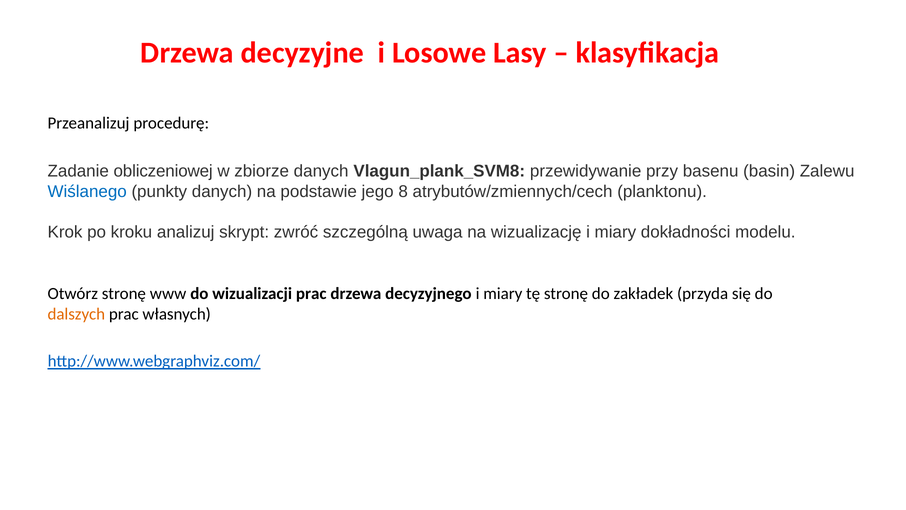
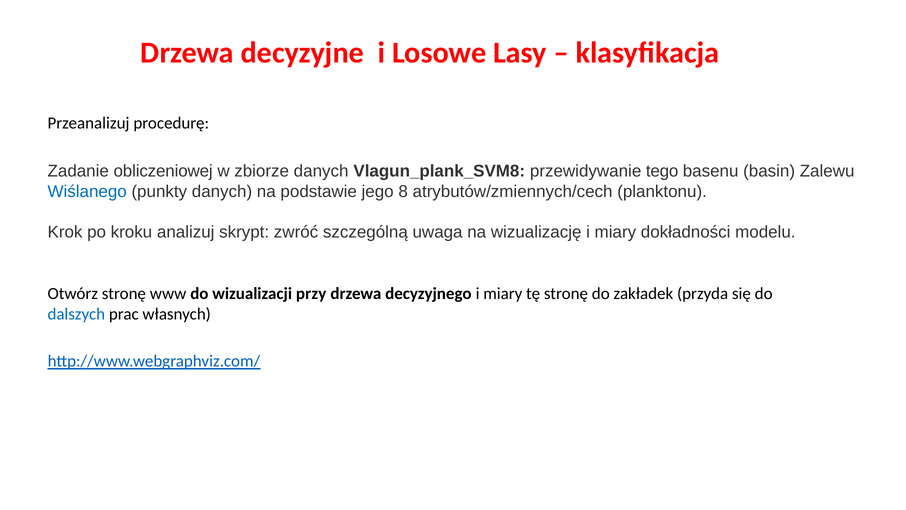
przy: przy -> tego
wizualizacji prac: prac -> przy
dalszych colour: orange -> blue
